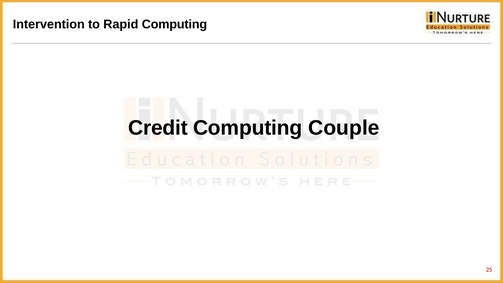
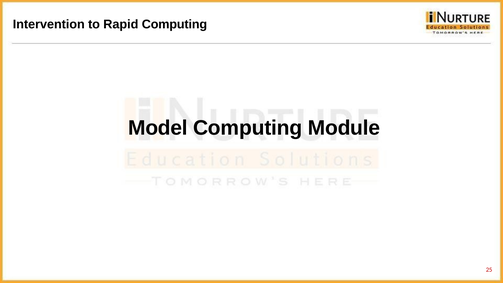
Credit: Credit -> Model
Couple: Couple -> Module
